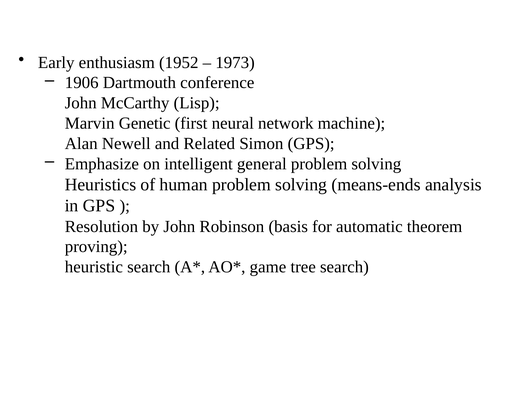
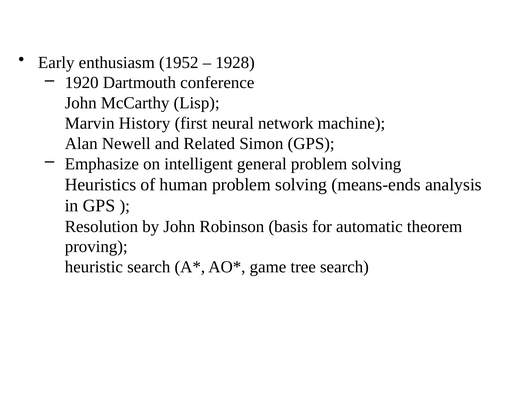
1973: 1973 -> 1928
1906: 1906 -> 1920
Genetic: Genetic -> History
